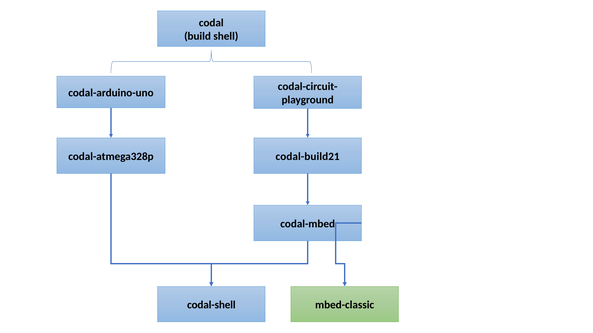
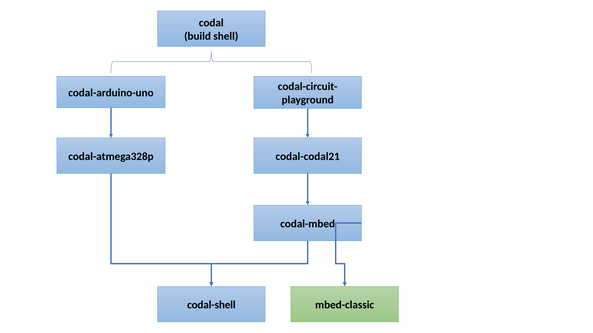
codal-build21: codal-build21 -> codal-codal21
